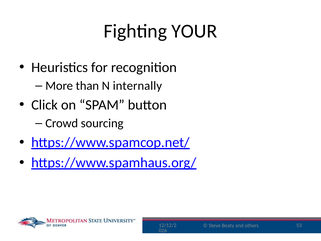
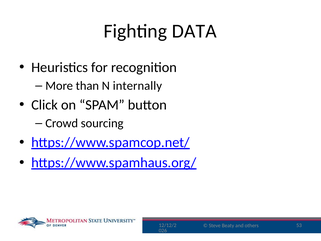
YOUR: YOUR -> DATA
